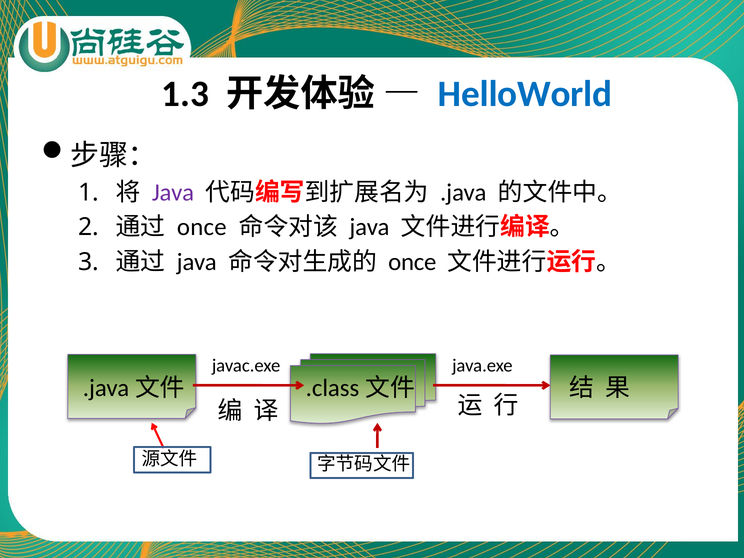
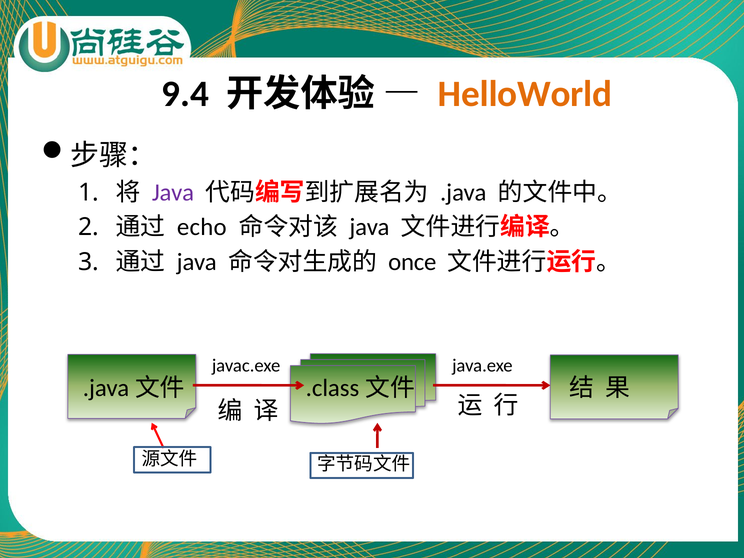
1.3: 1.3 -> 9.4
HelloWorld colour: blue -> orange
once at (202, 227): once -> echo
